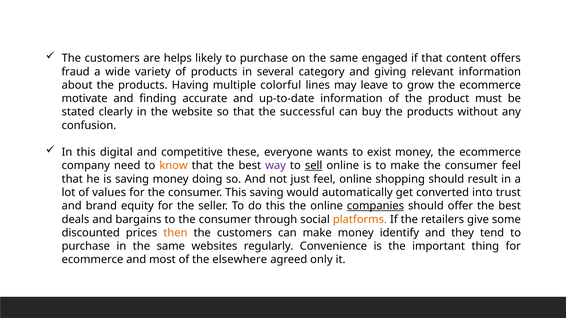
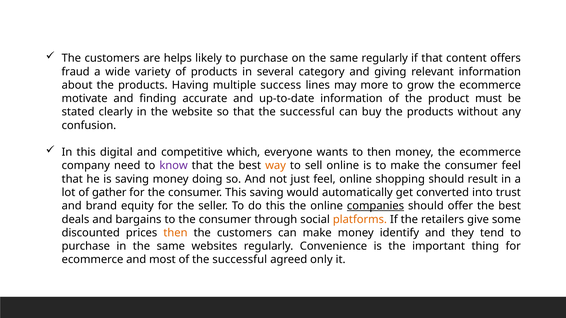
same engaged: engaged -> regularly
colorful: colorful -> success
leave: leave -> more
these: these -> which
to exist: exist -> then
know colour: orange -> purple
way colour: purple -> orange
sell underline: present -> none
values: values -> gather
of the elsewhere: elsewhere -> successful
